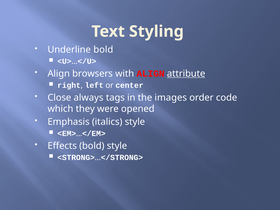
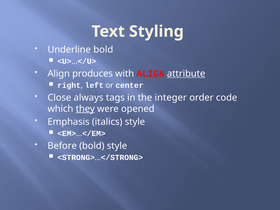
browsers: browsers -> produces
images: images -> integer
they underline: none -> present
Effects: Effects -> Before
